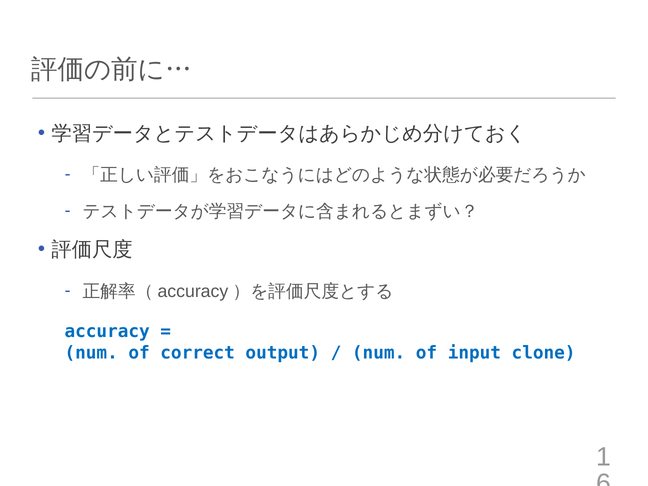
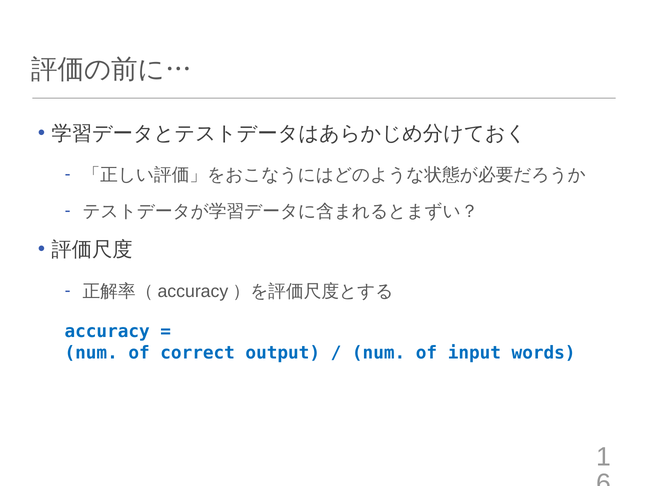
clone: clone -> words
